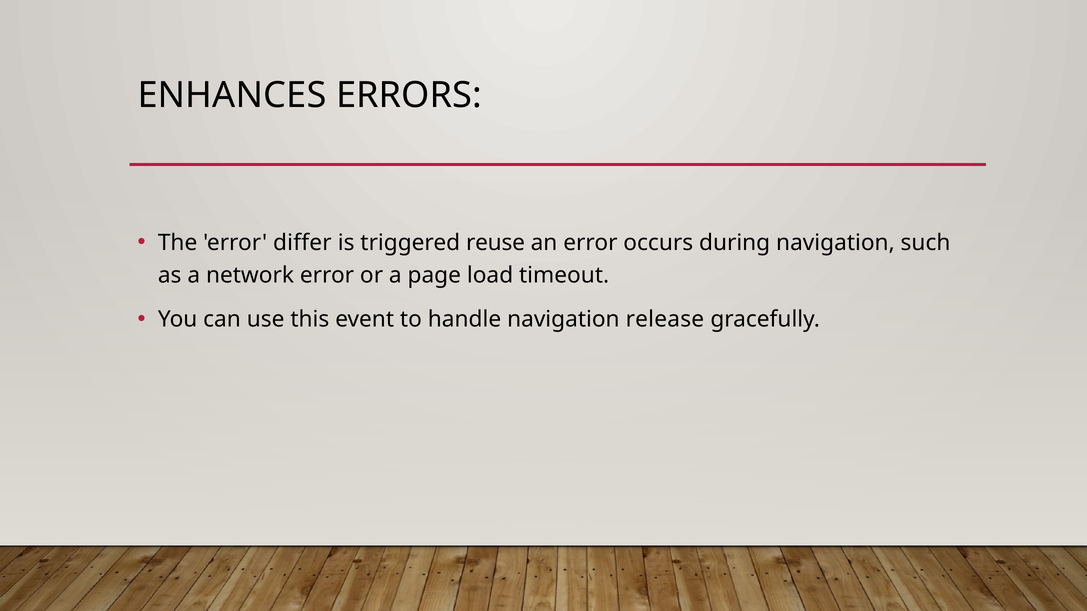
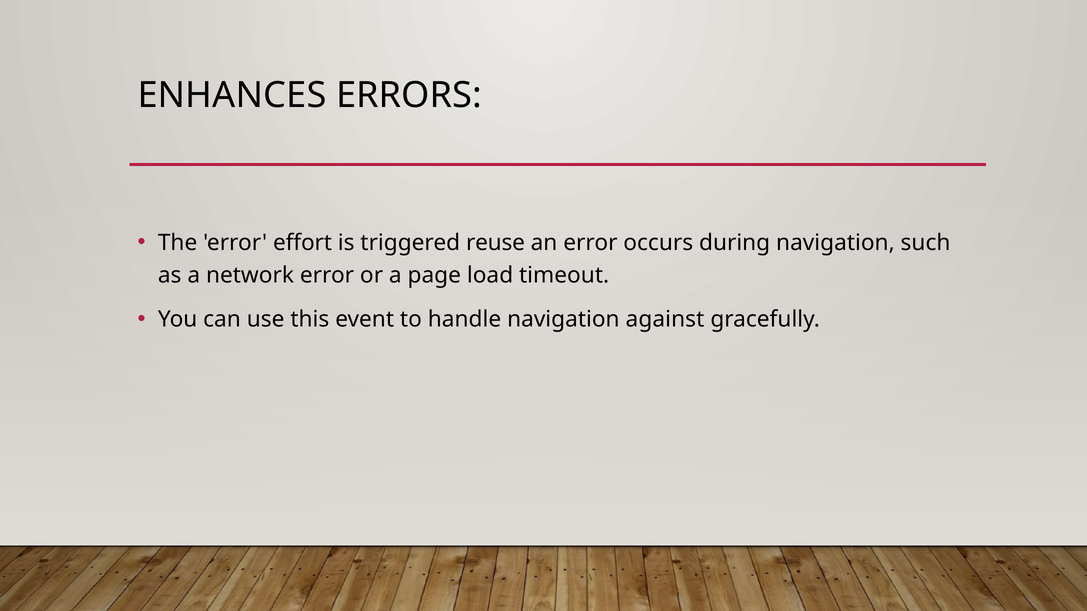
differ: differ -> effort
release: release -> against
